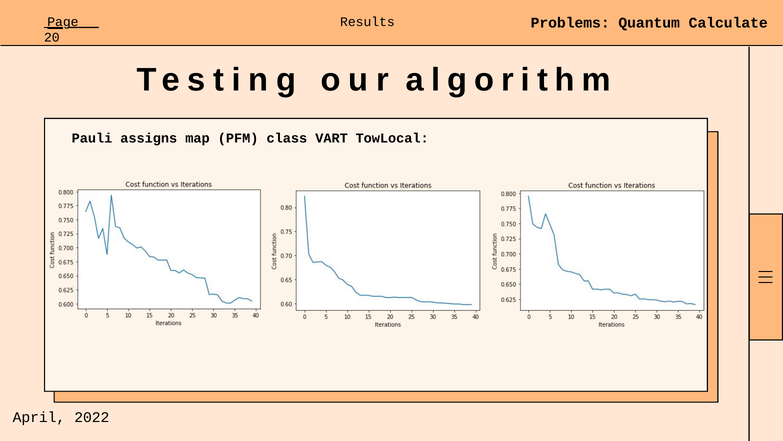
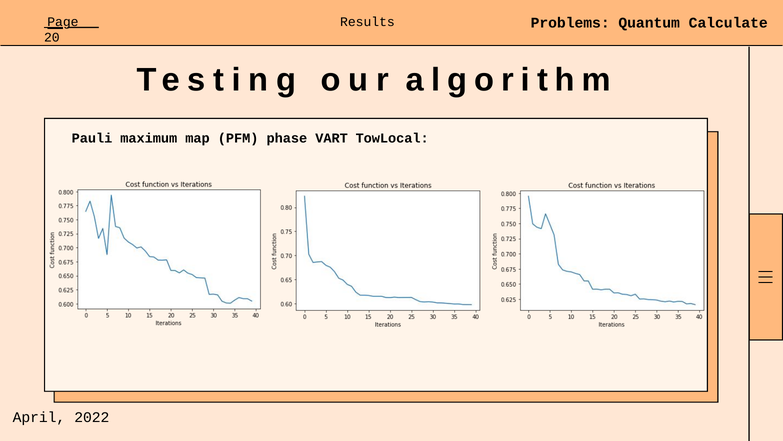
assigns: assigns -> maximum
class: class -> phase
